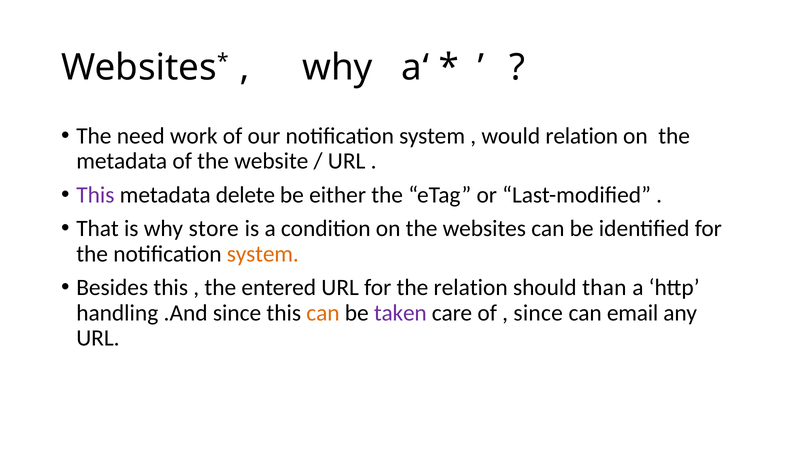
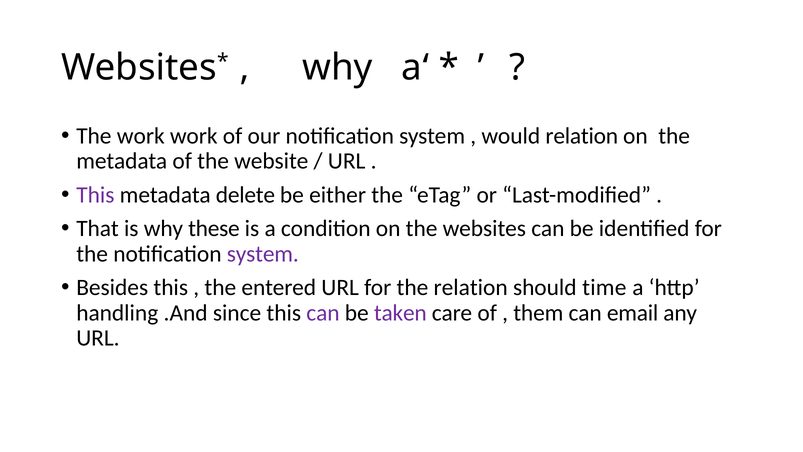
The need: need -> work
store: store -> these
system at (263, 254) colour: orange -> purple
than: than -> time
can at (323, 313) colour: orange -> purple
since at (538, 313): since -> them
